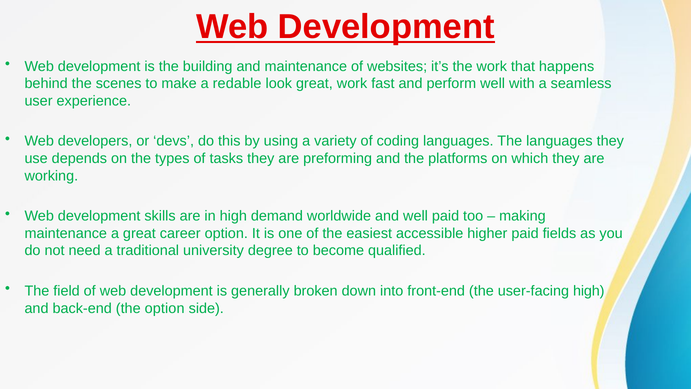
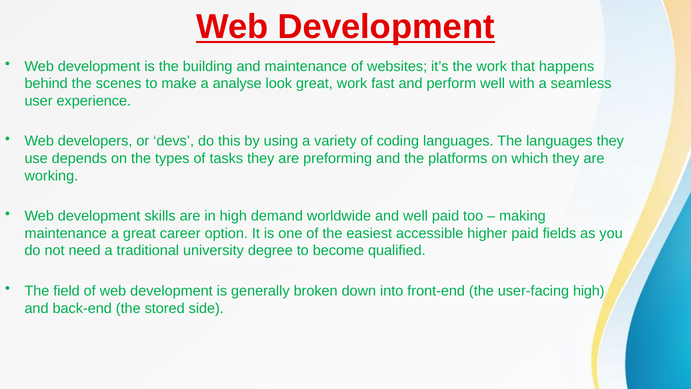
redable: redable -> analyse
the option: option -> stored
